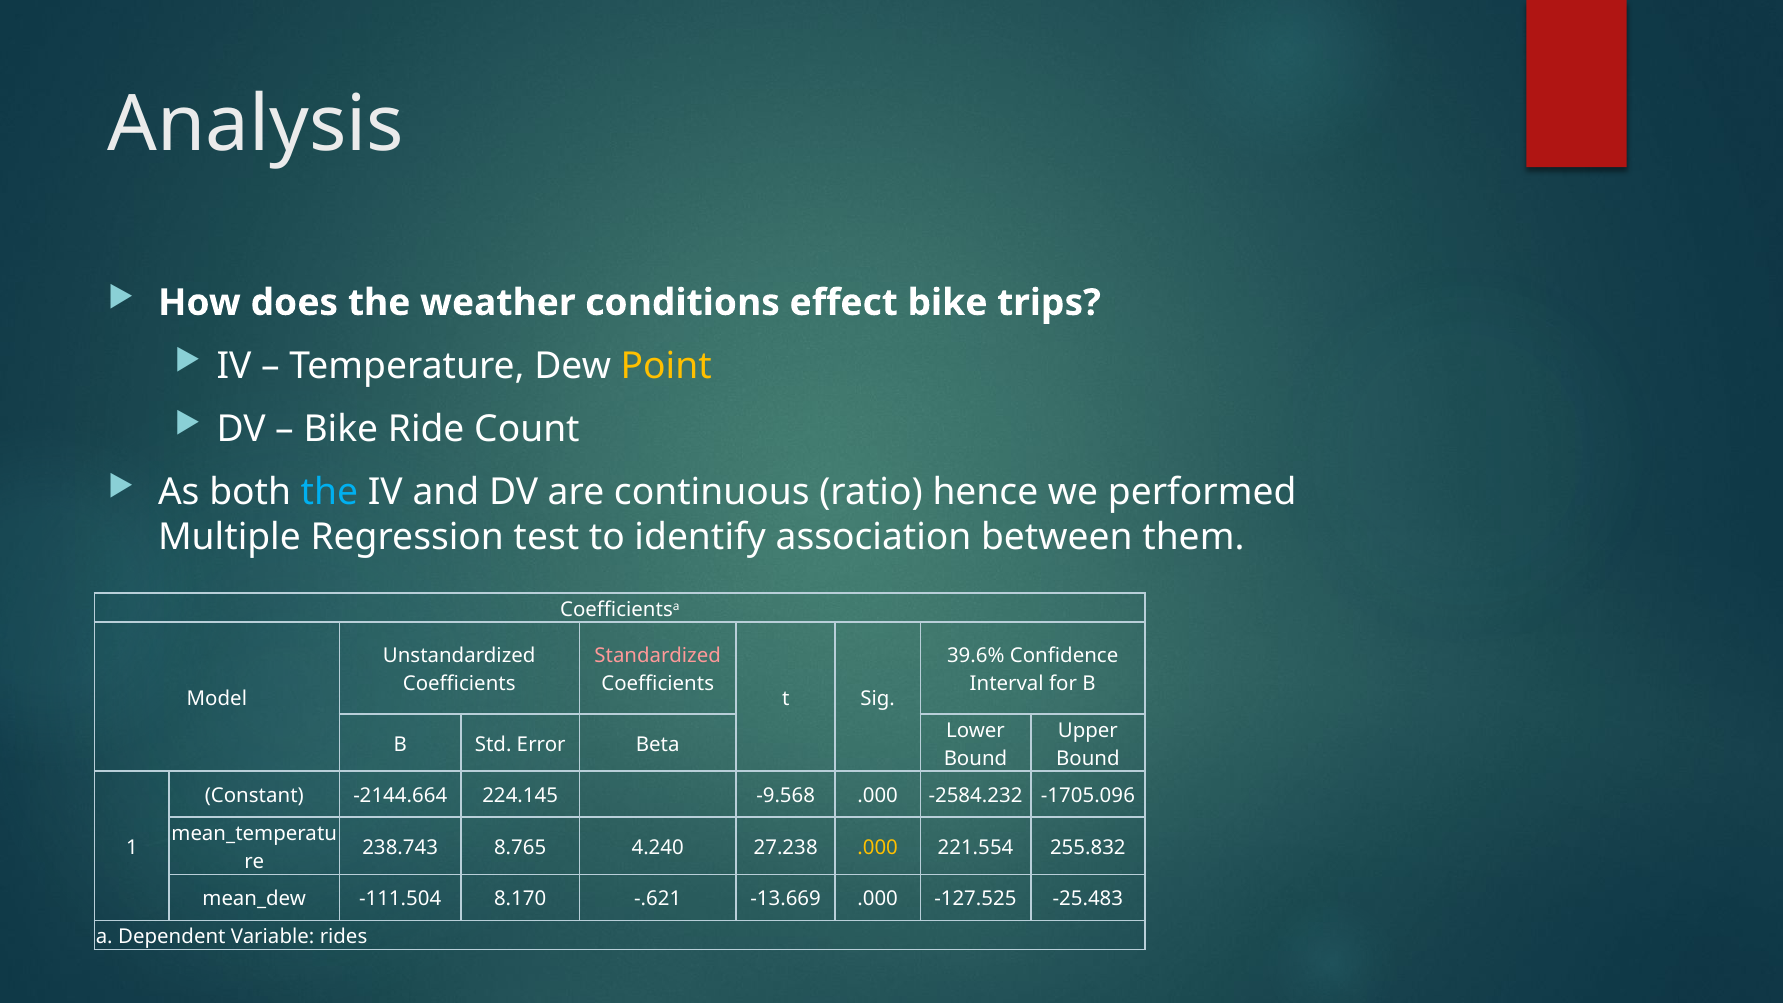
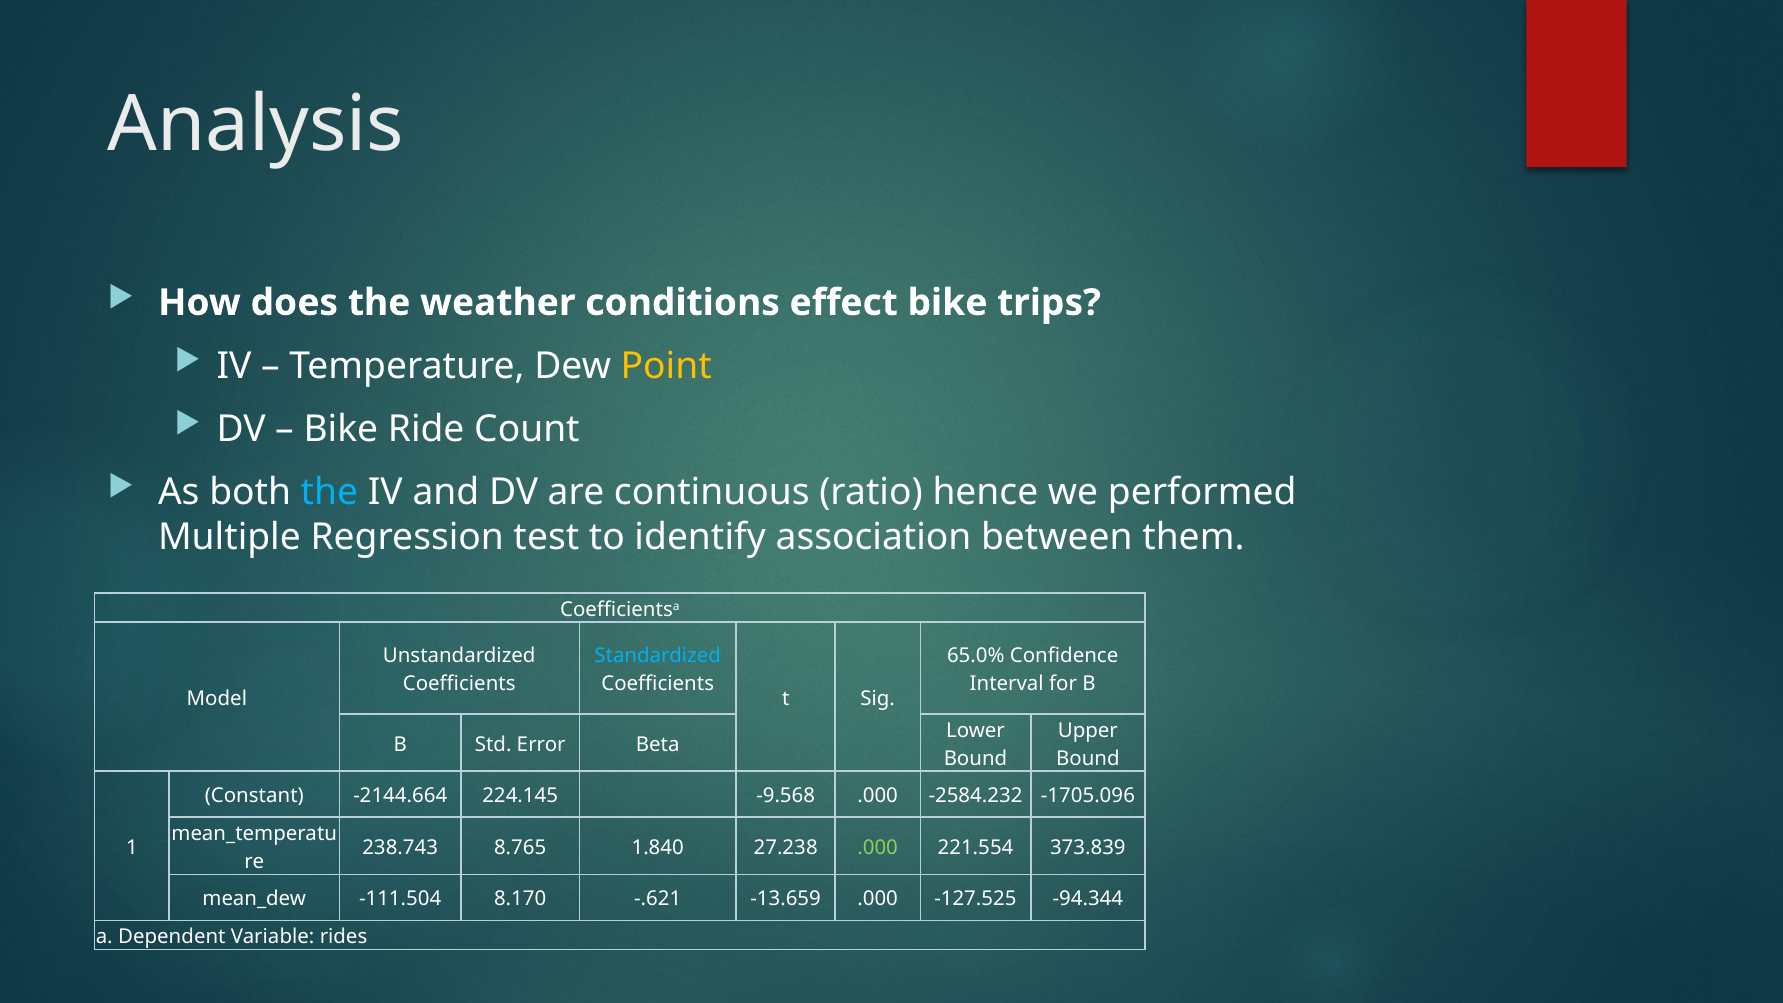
Standardized colour: pink -> light blue
39.6%: 39.6% -> 65.0%
4.240: 4.240 -> 1.840
.000 at (878, 848) colour: yellow -> light green
255.832: 255.832 -> 373.839
-13.669: -13.669 -> -13.659
-25.483: -25.483 -> -94.344
